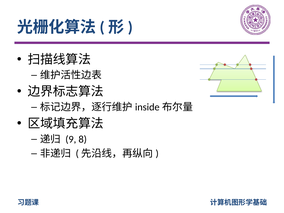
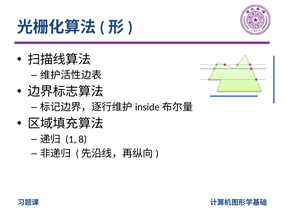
9: 9 -> 1
